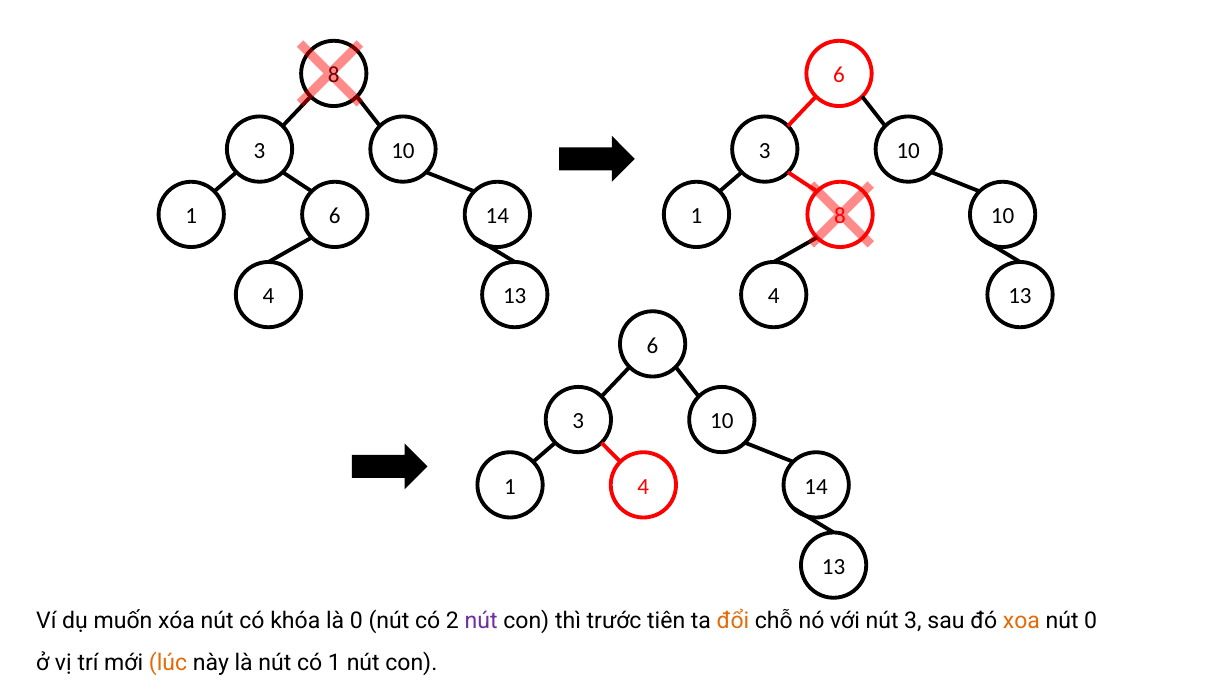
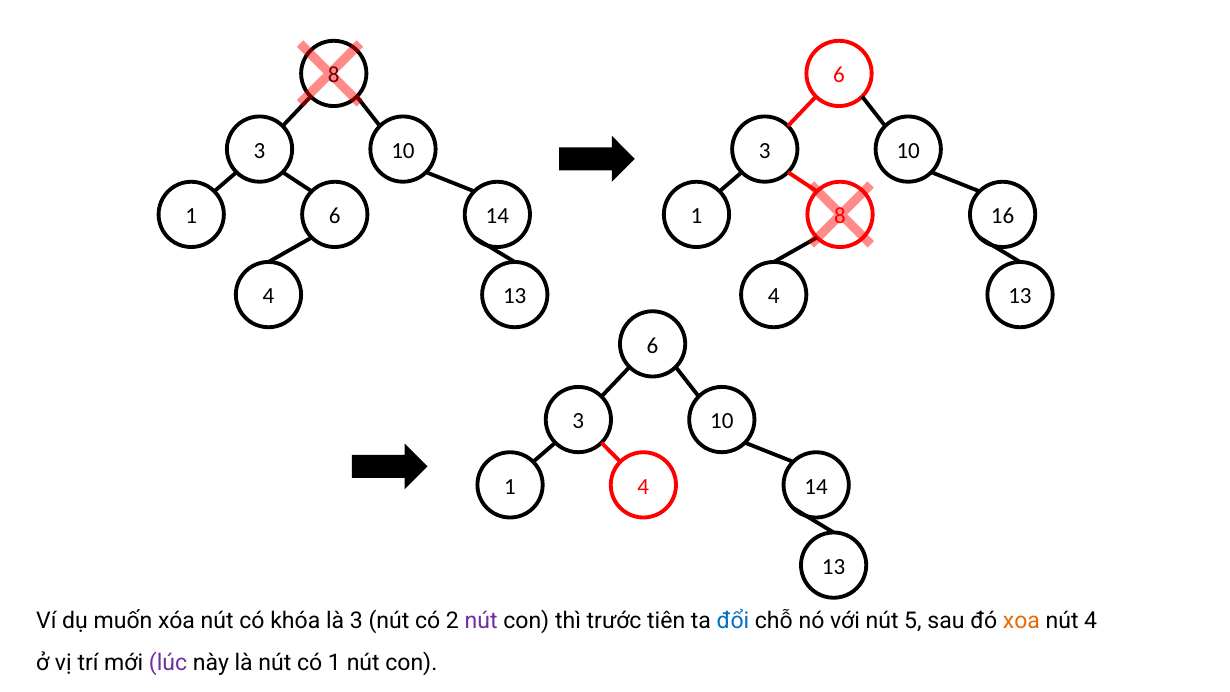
10 at (1003, 216): 10 -> 16
là 0: 0 -> 3
đổi colour: orange -> blue
nút 3: 3 -> 5
nút 0: 0 -> 4
lúc colour: orange -> purple
